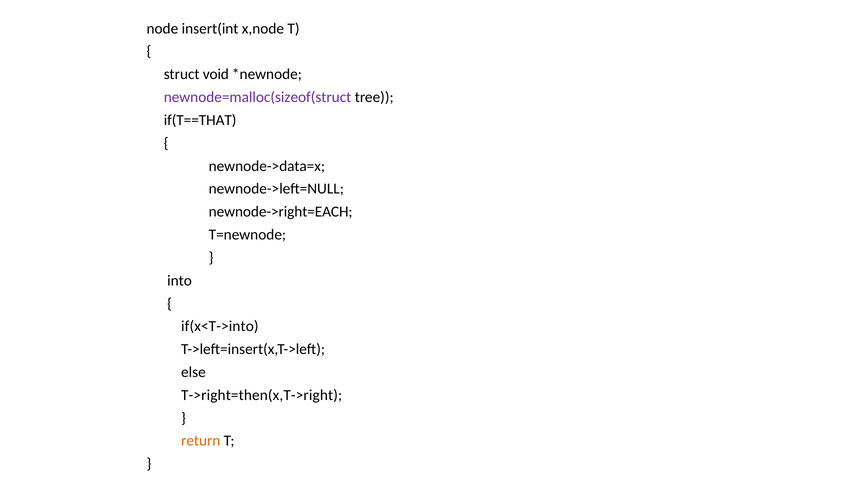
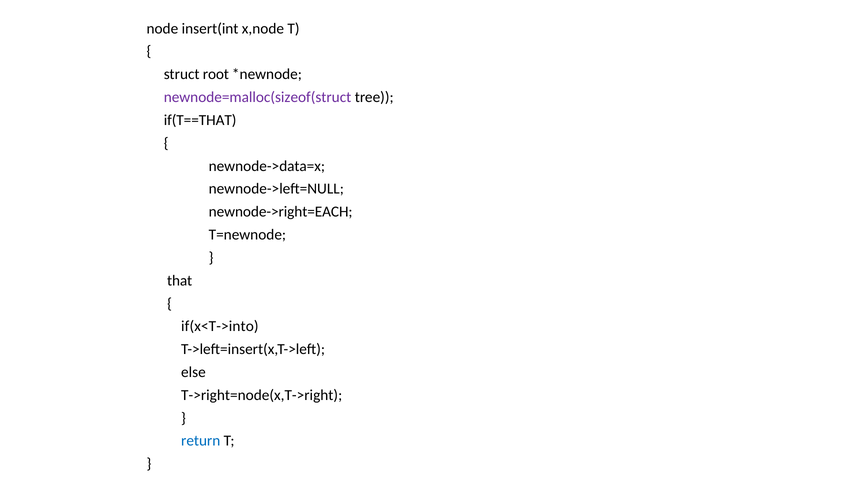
void: void -> root
into: into -> that
T->right=then(x,T->right: T->right=then(x,T->right -> T->right=node(x,T->right
return colour: orange -> blue
